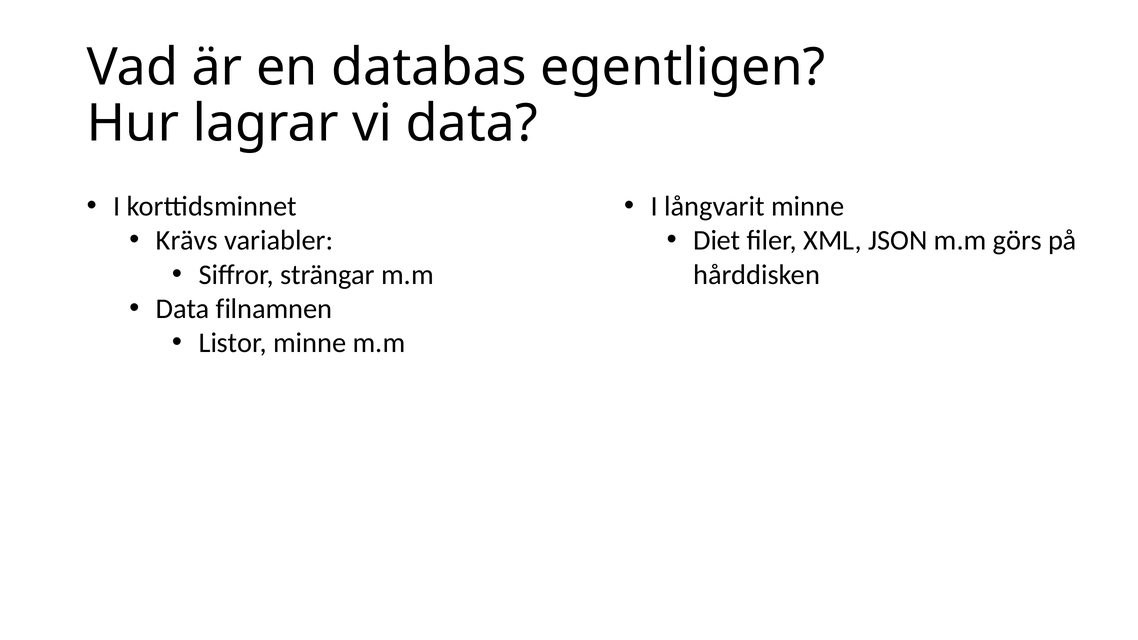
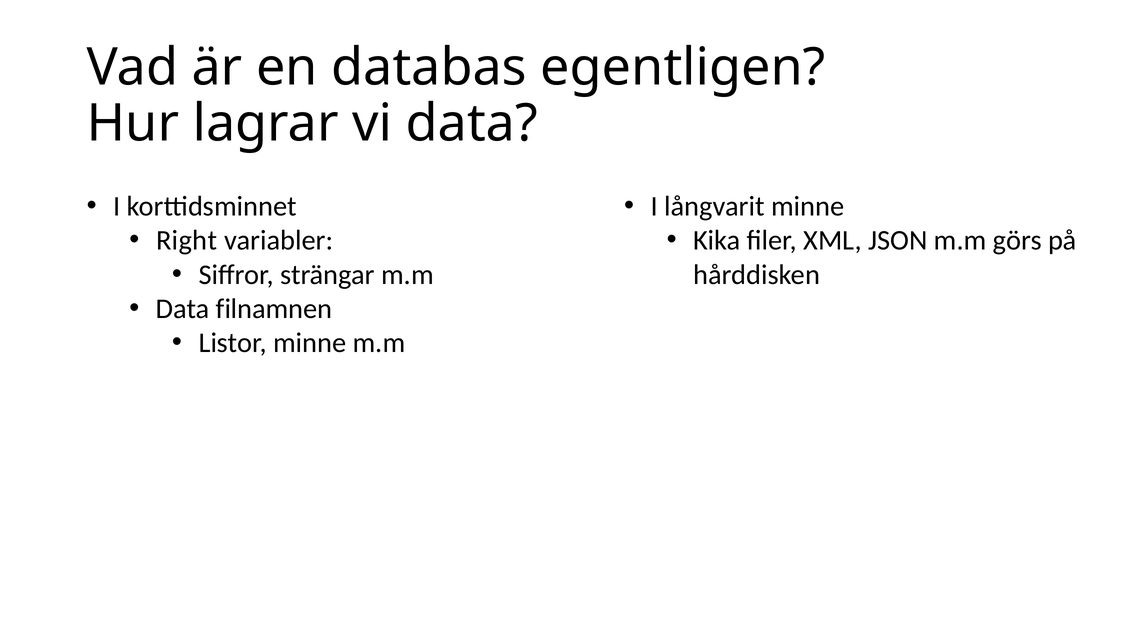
Krävs: Krävs -> Right
Diet: Diet -> Kika
